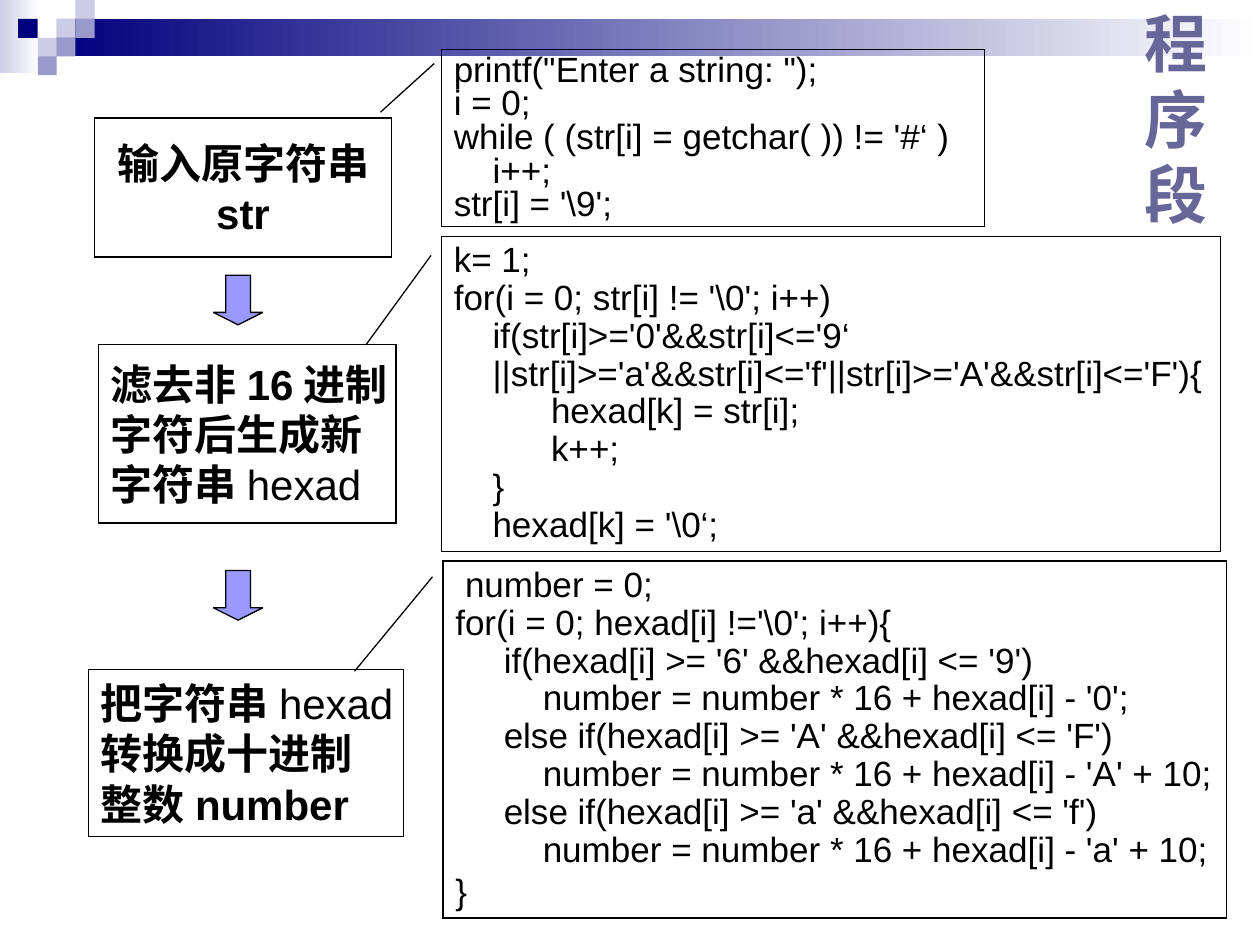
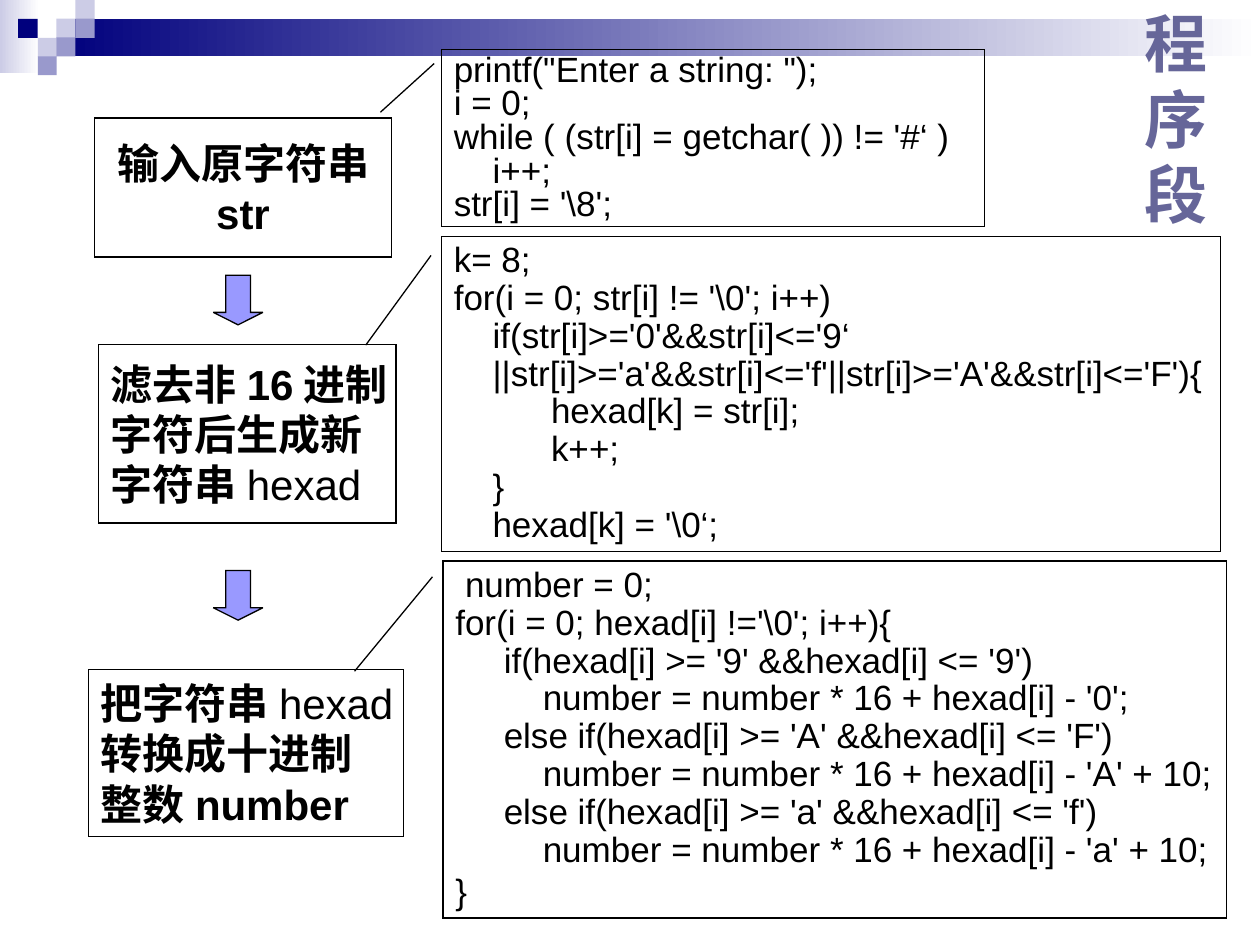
\9: \9 -> \8
1: 1 -> 8
6 at (732, 662): 6 -> 9
